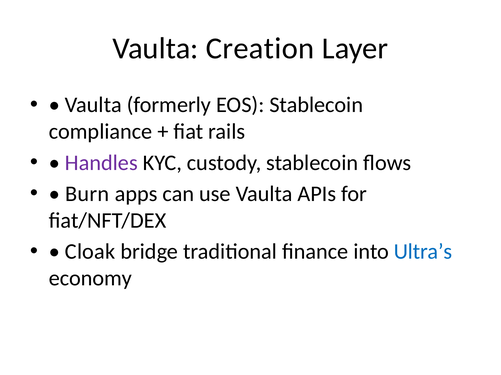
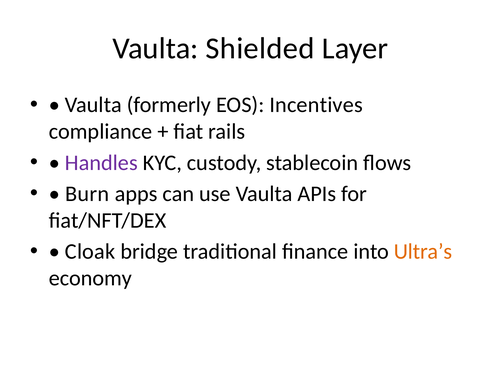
Creation: Creation -> Shielded
EOS Stablecoin: Stablecoin -> Incentives
Ultra’s colour: blue -> orange
